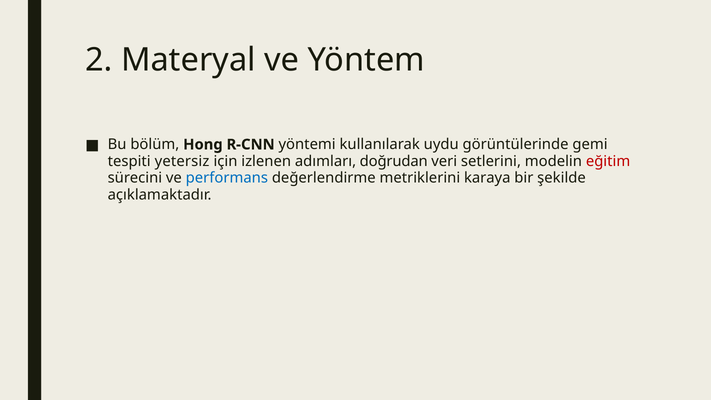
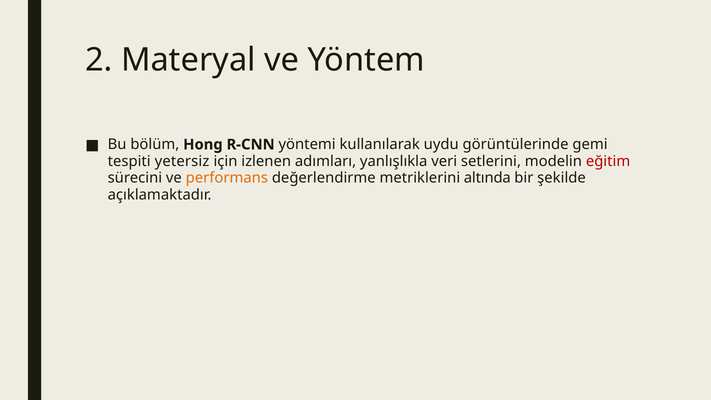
doğrudan: doğrudan -> yanlışlıkla
performans colour: blue -> orange
karaya: karaya -> altında
